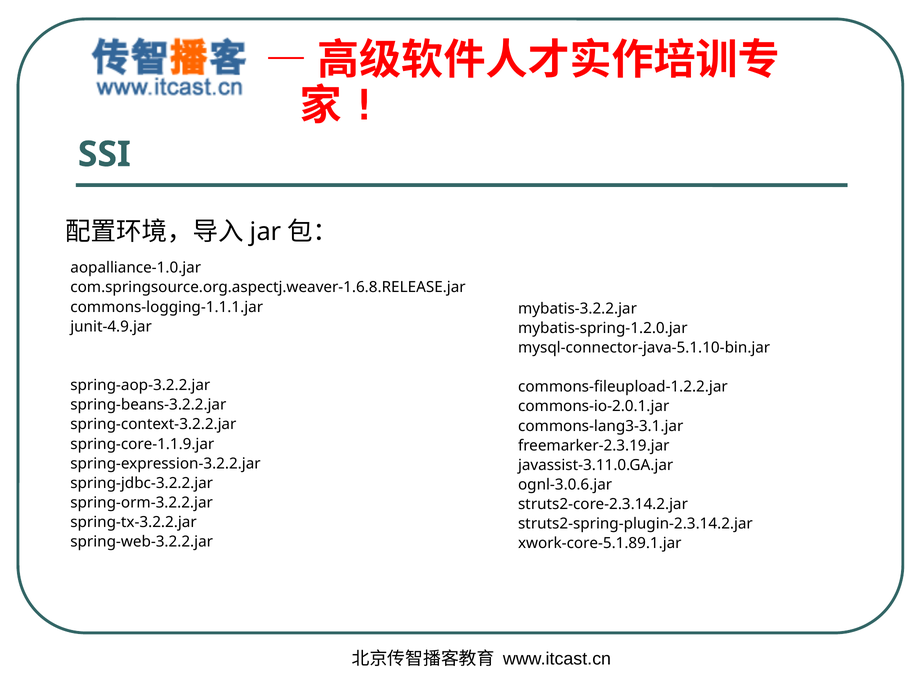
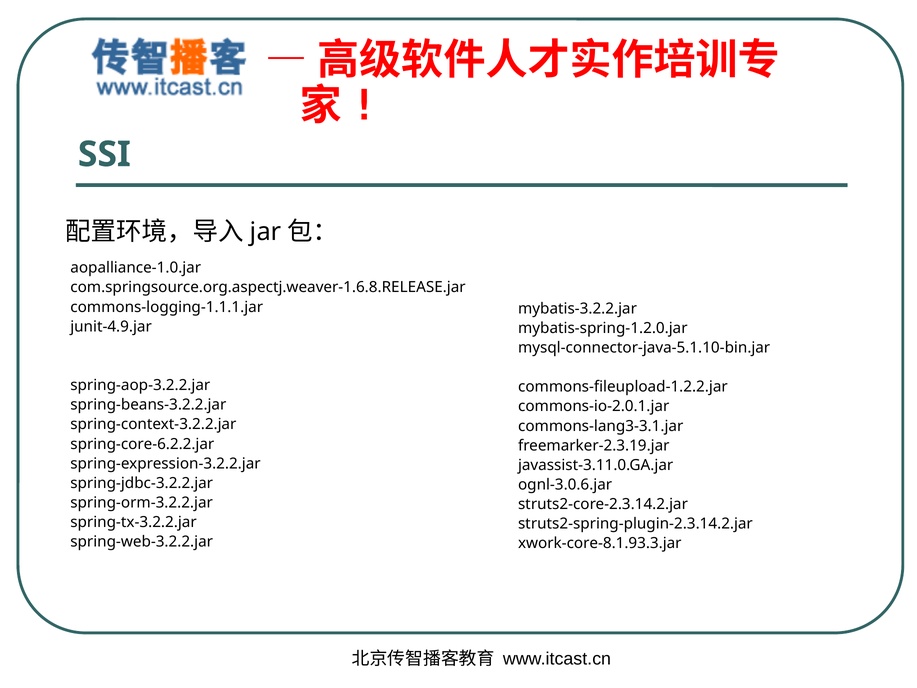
spring-core-1.1.9.jar: spring-core-1.1.9.jar -> spring-core-6.2.2.jar
xwork-core-5.1.89.1.jar: xwork-core-5.1.89.1.jar -> xwork-core-8.1.93.3.jar
